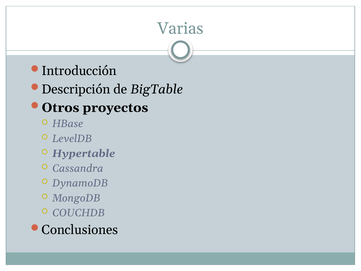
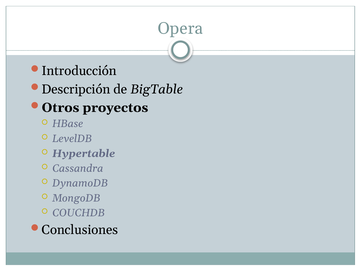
Varias: Varias -> Opera
